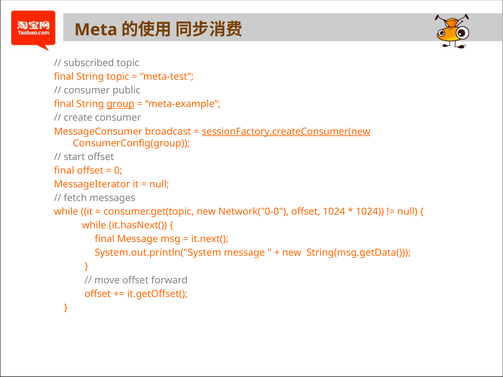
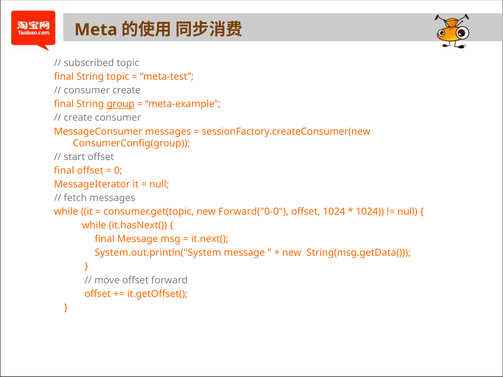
consumer public: public -> create
MessageConsumer broadcast: broadcast -> messages
sessionFactory.createConsumer(new underline: present -> none
Network("0-0: Network("0-0 -> Forward("0-0
